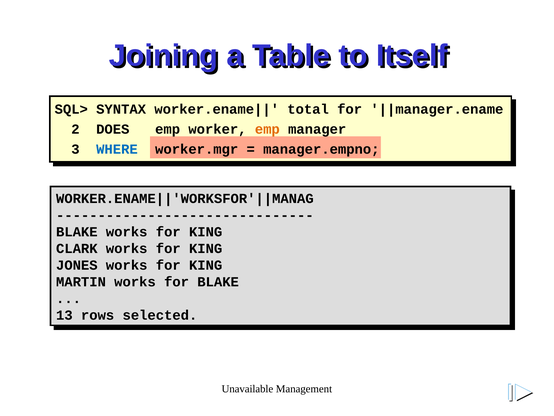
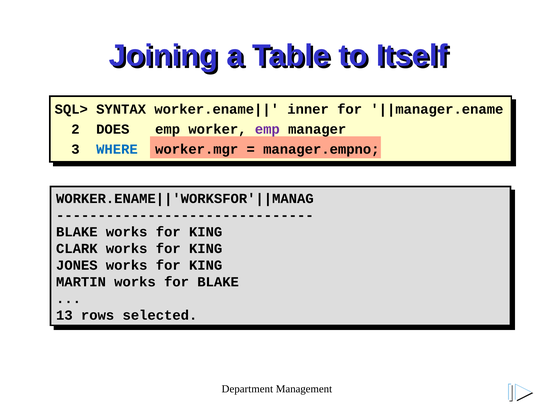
total: total -> inner
emp at (267, 129) colour: orange -> purple
Unavailable: Unavailable -> Department
